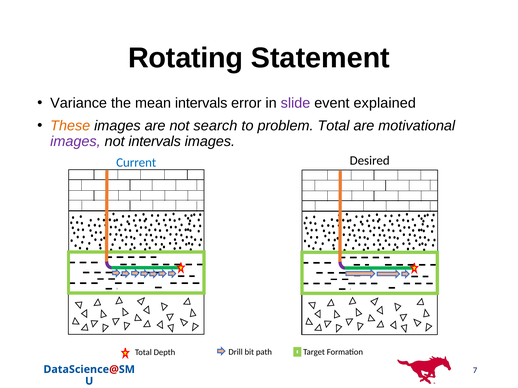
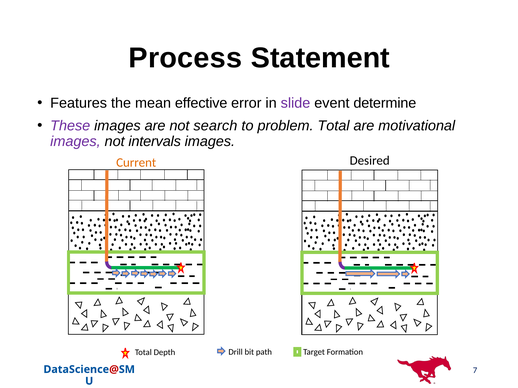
Rotating: Rotating -> Process
Variance: Variance -> Features
mean intervals: intervals -> effective
explained: explained -> determine
These colour: orange -> purple
Current colour: blue -> orange
